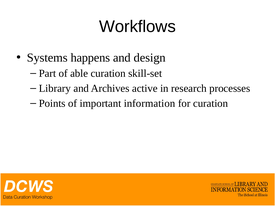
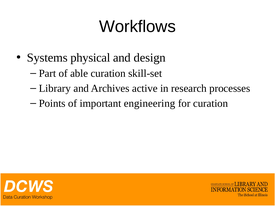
happens: happens -> physical
information: information -> engineering
